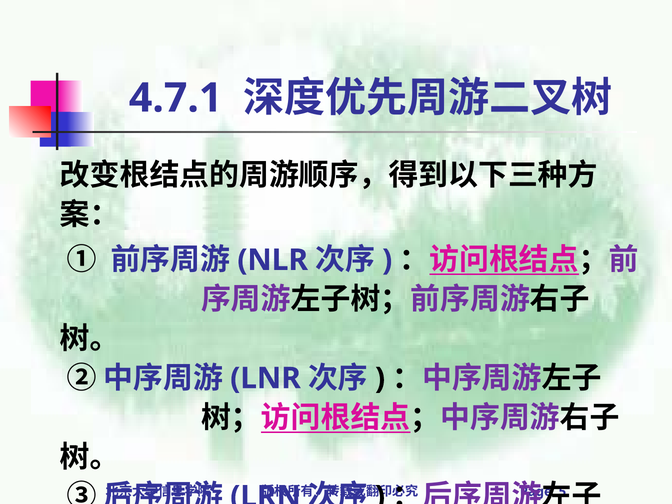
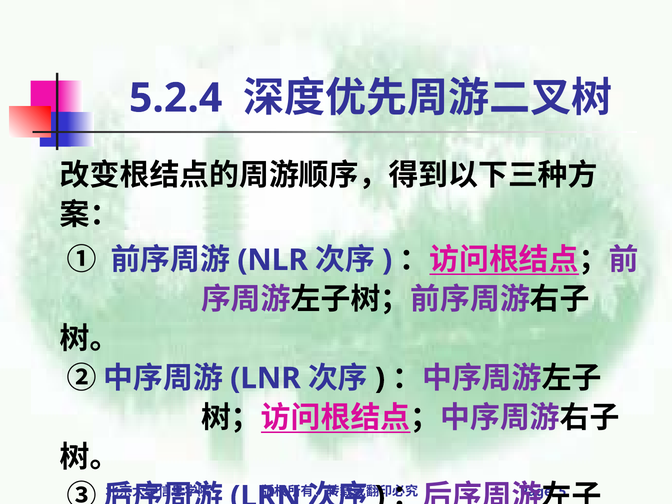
4.7.1: 4.7.1 -> 5.2.4
